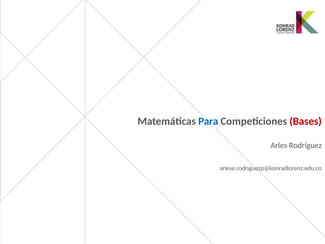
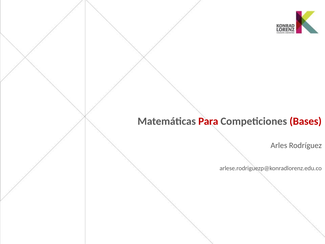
Para colour: blue -> red
